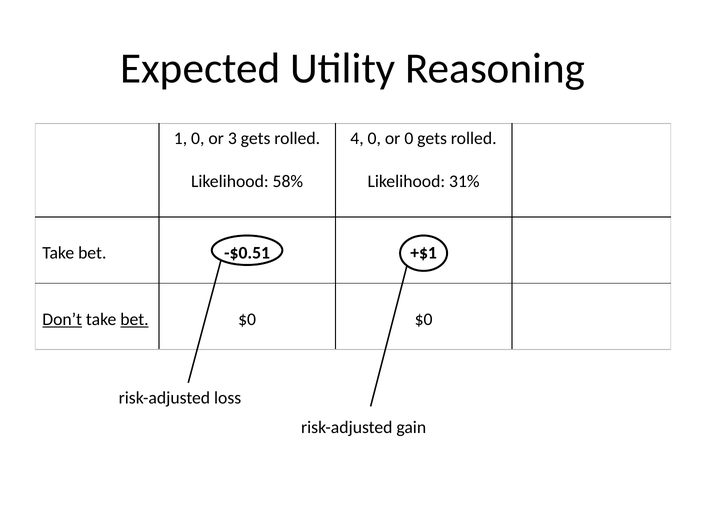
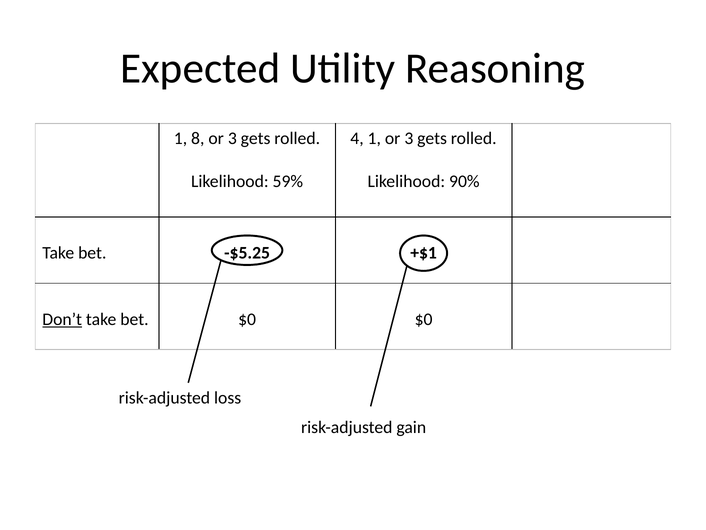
1 0: 0 -> 8
4 0: 0 -> 1
0 at (409, 138): 0 -> 3
58%: 58% -> 59%
31%: 31% -> 90%
-$0.51: -$0.51 -> -$5.25
bet at (134, 319) underline: present -> none
